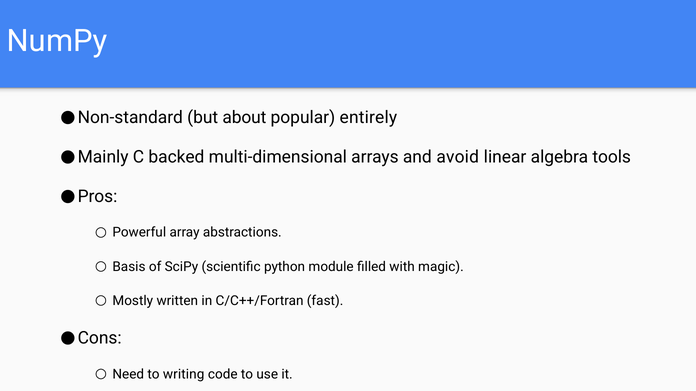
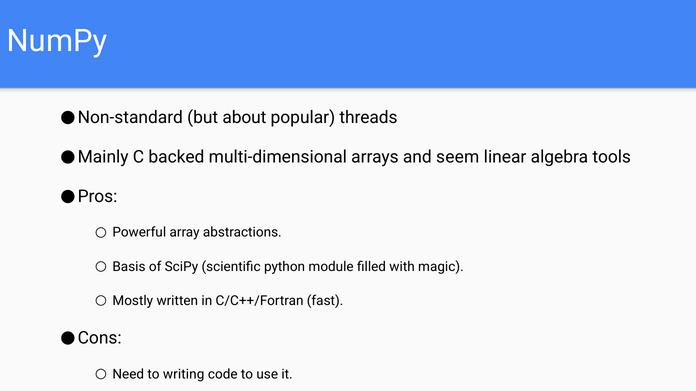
entirely: entirely -> threads
and avoid: avoid -> seem
